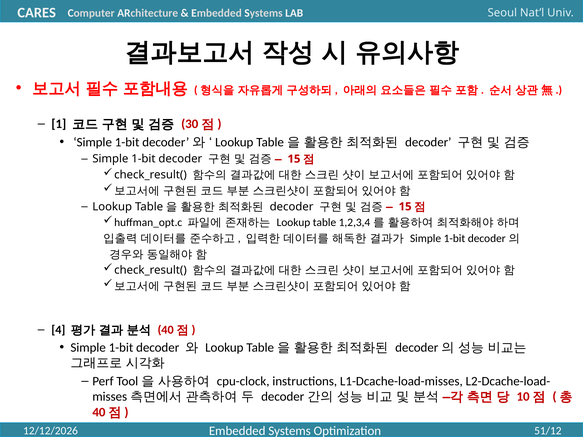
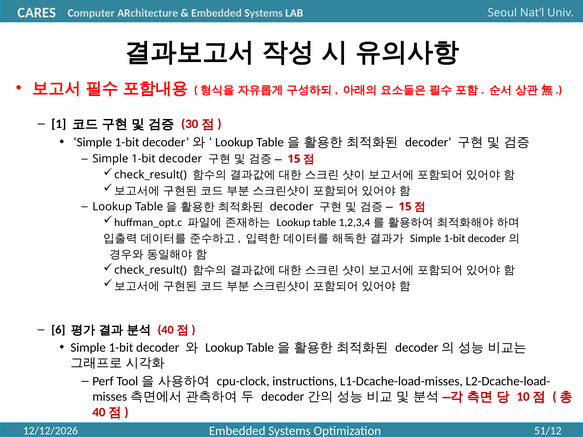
4: 4 -> 6
